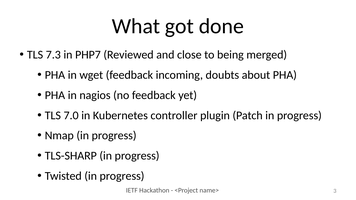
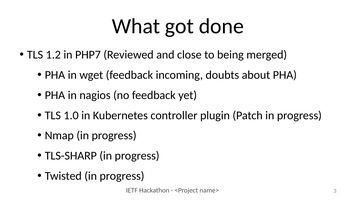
7.3: 7.3 -> 1.2
7.0: 7.0 -> 1.0
